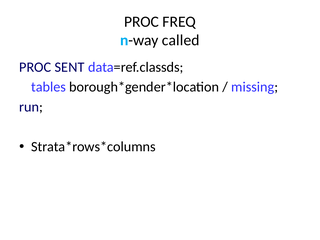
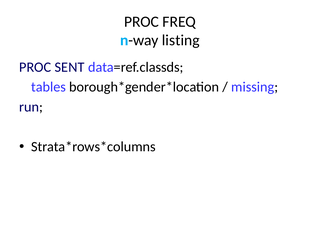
called: called -> listing
